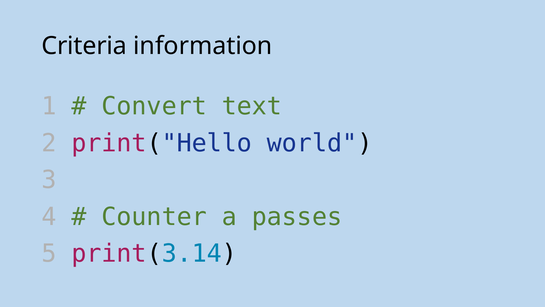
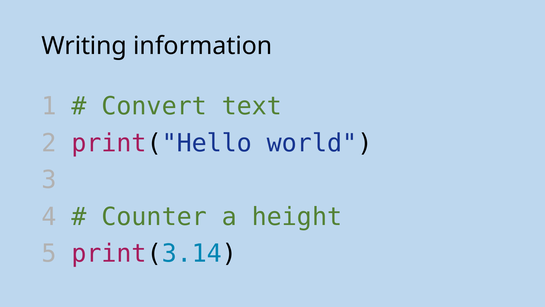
Criteria: Criteria -> Writing
passes: passes -> height
